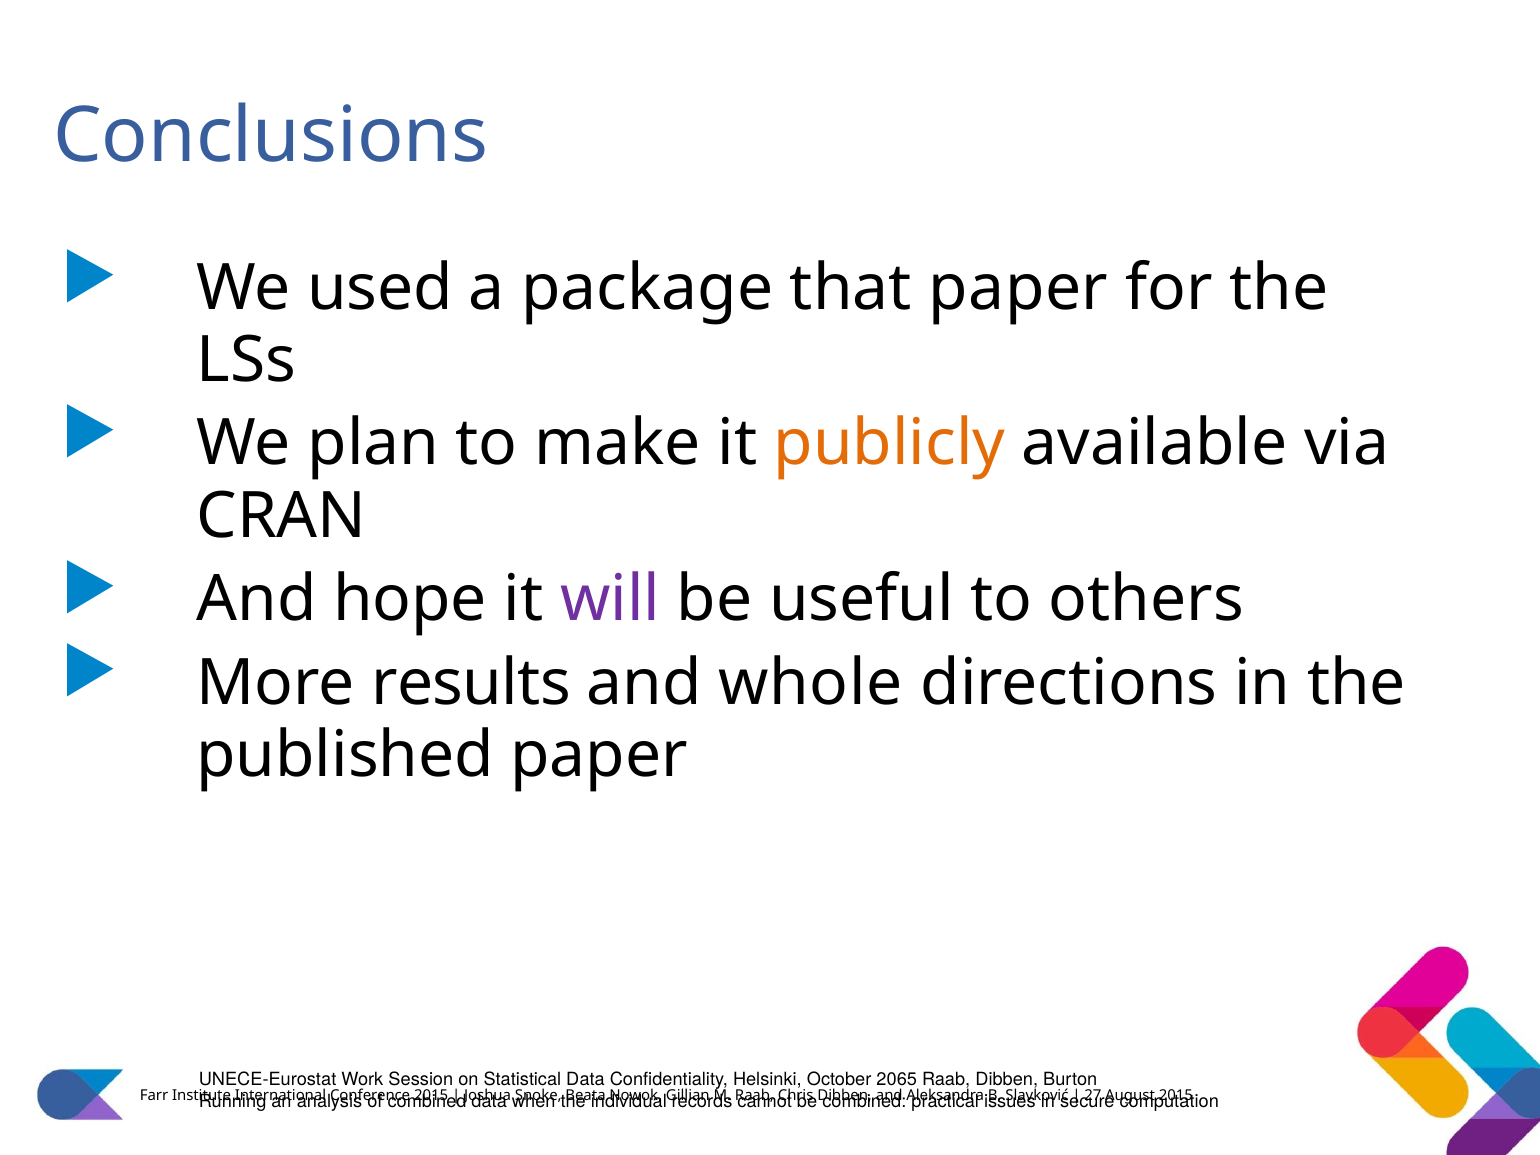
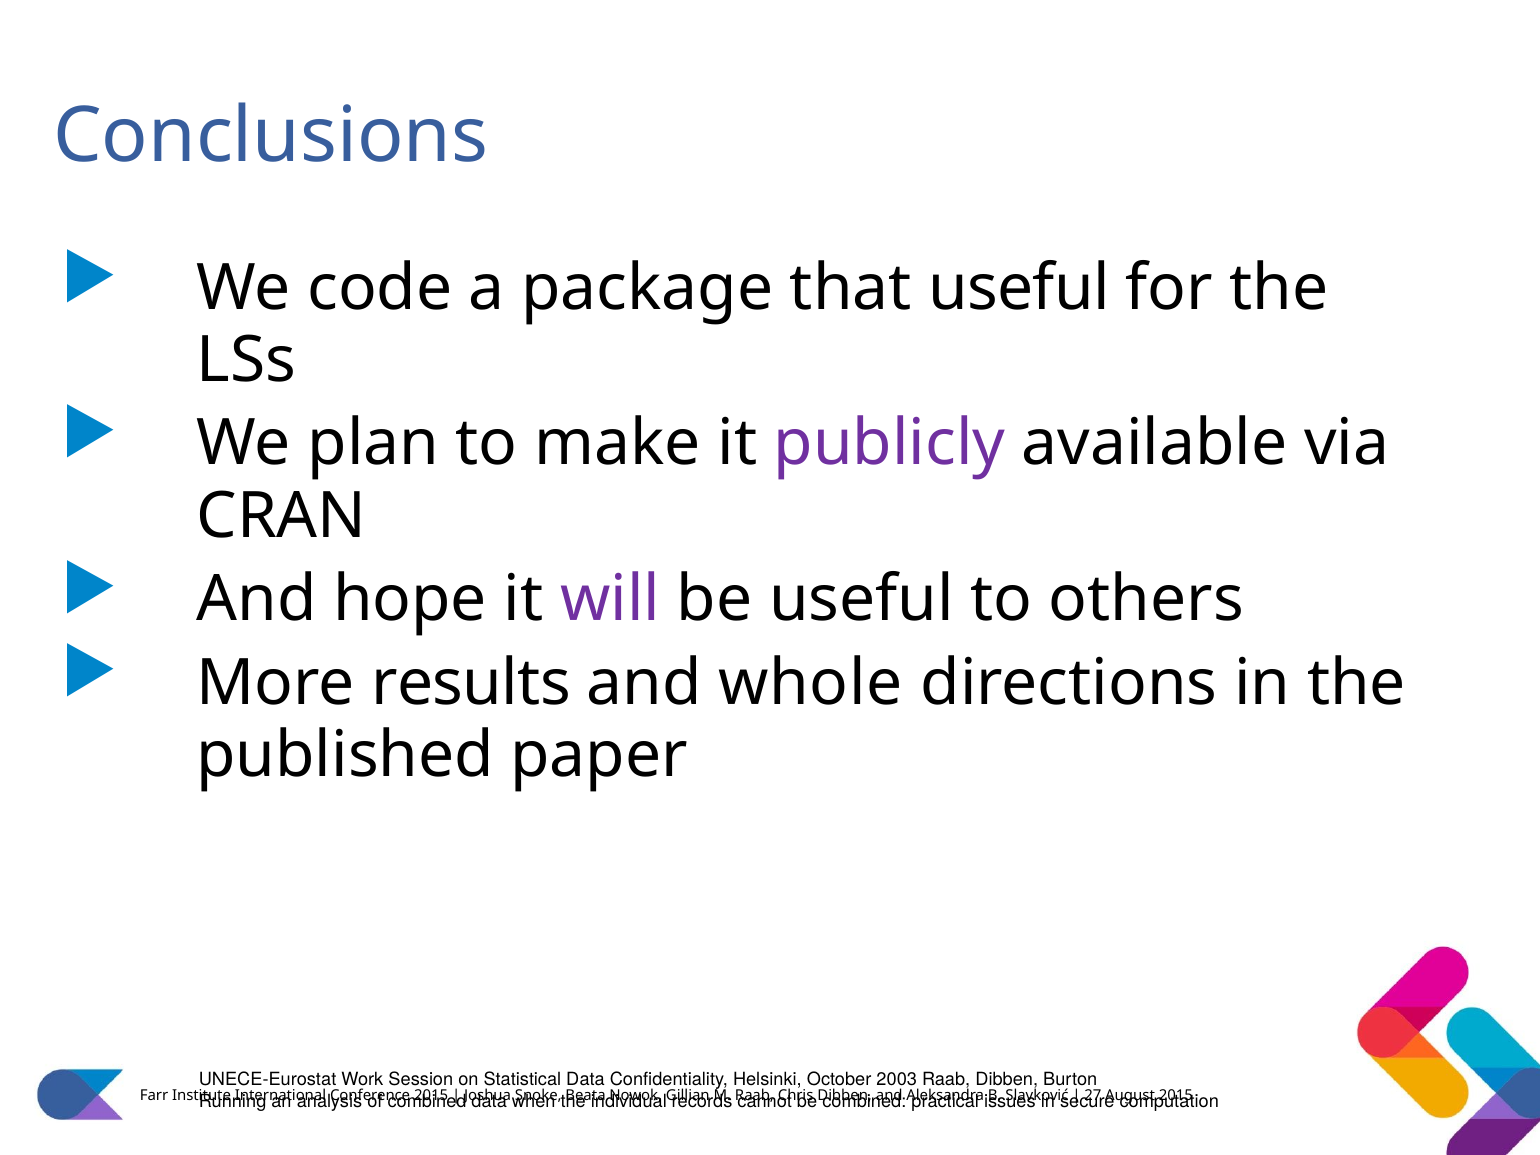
used: used -> code
that paper: paper -> useful
publicly colour: orange -> purple
2065: 2065 -> 2003
